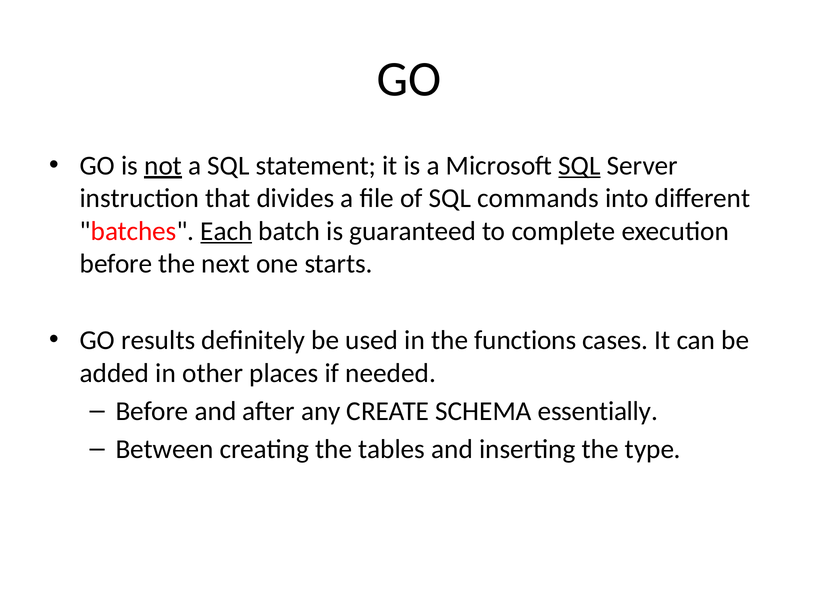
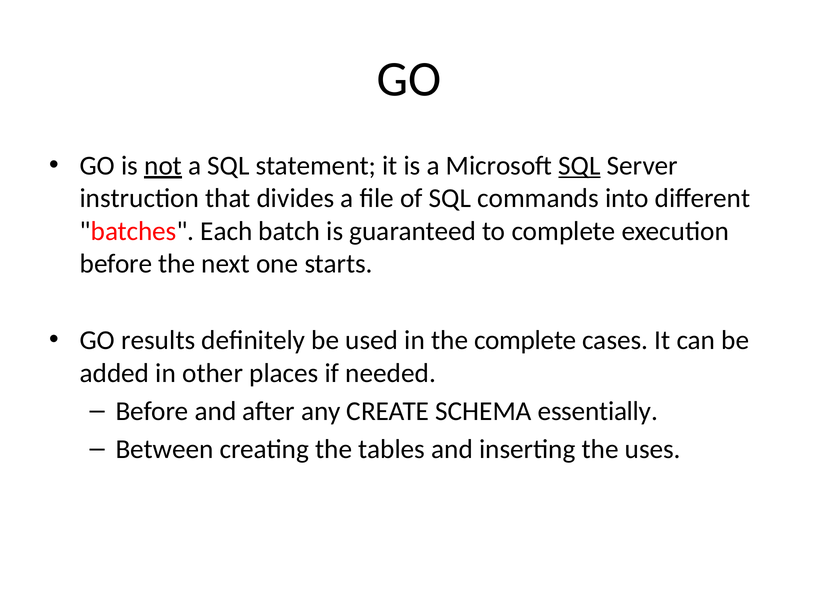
Each underline: present -> none
the functions: functions -> complete
type: type -> uses
